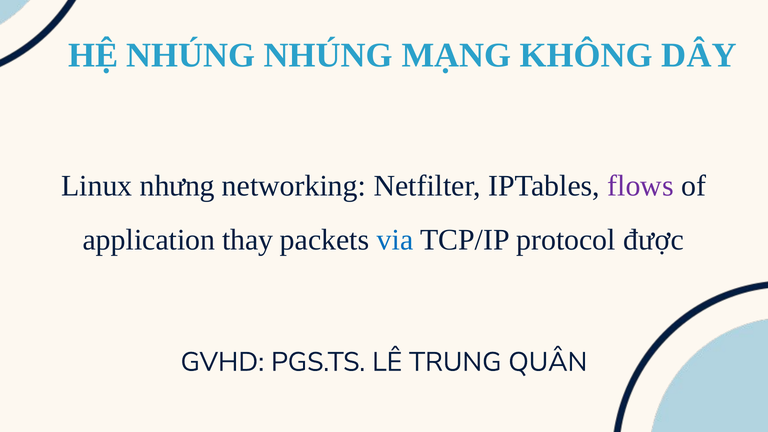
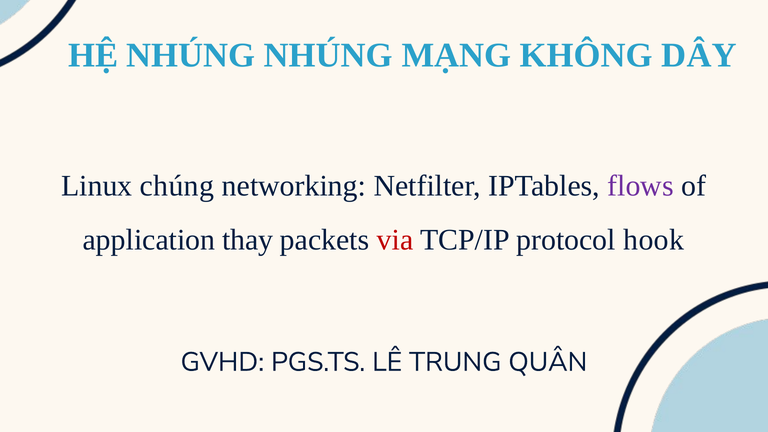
nhưng: nhưng -> chúng
via colour: blue -> red
được: được -> hook
